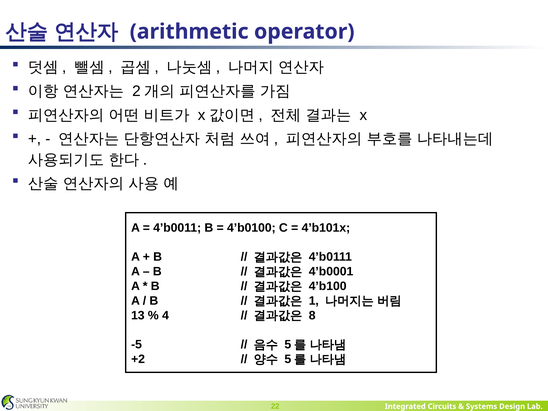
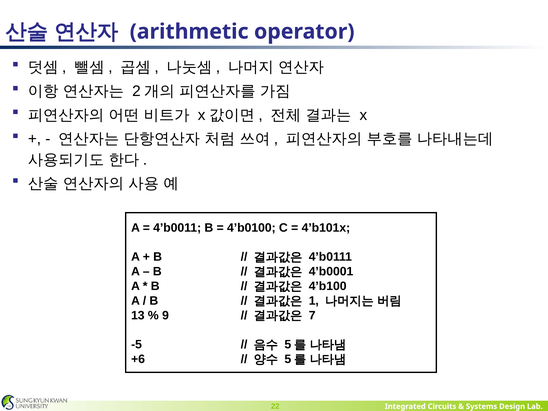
4: 4 -> 9
8: 8 -> 7
+2: +2 -> +6
